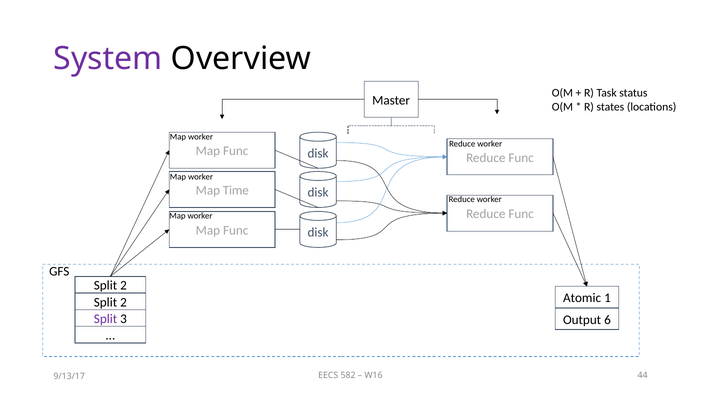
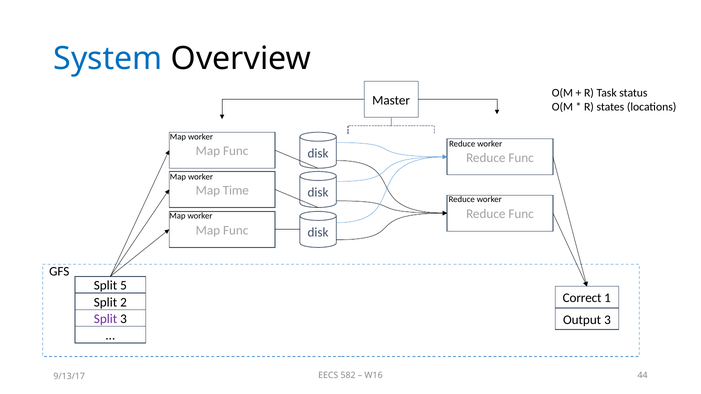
System colour: purple -> blue
2 at (123, 286): 2 -> 5
Atomic: Atomic -> Correct
Output 6: 6 -> 3
